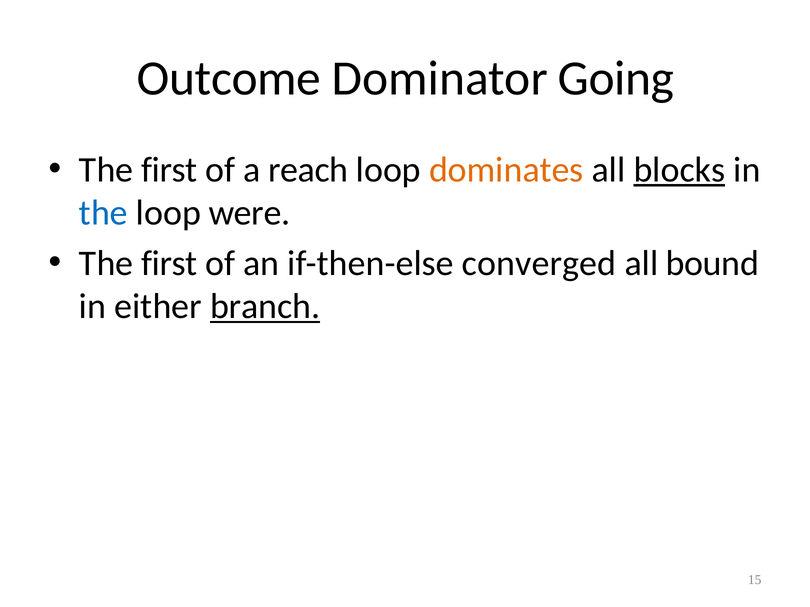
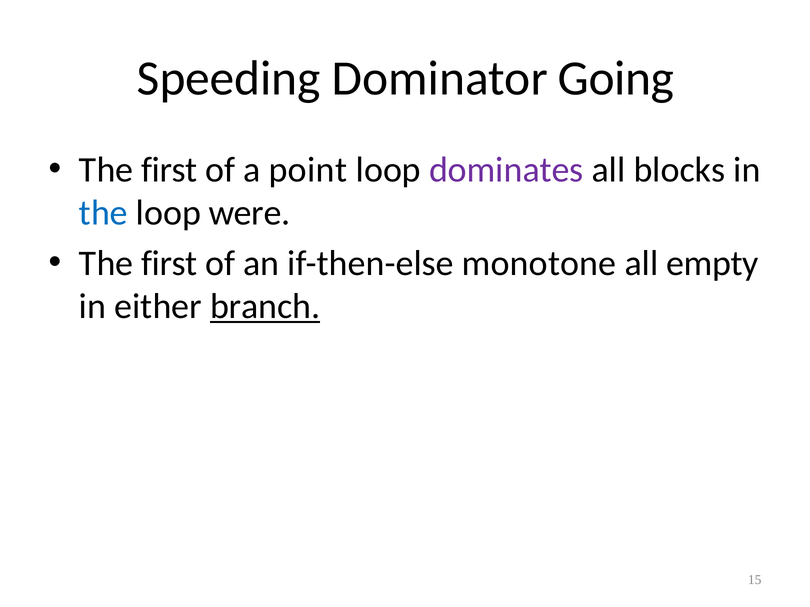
Outcome: Outcome -> Speeding
reach: reach -> point
dominates colour: orange -> purple
blocks underline: present -> none
converged: converged -> monotone
bound: bound -> empty
